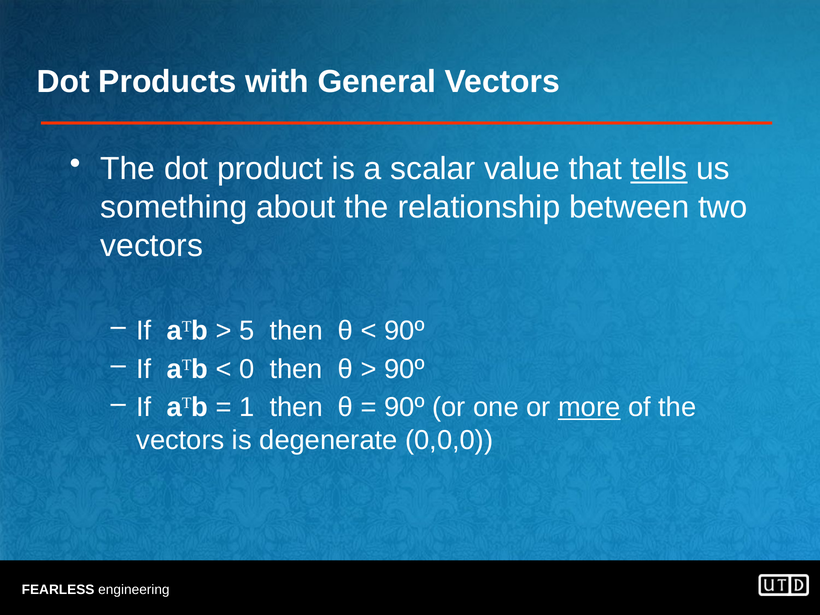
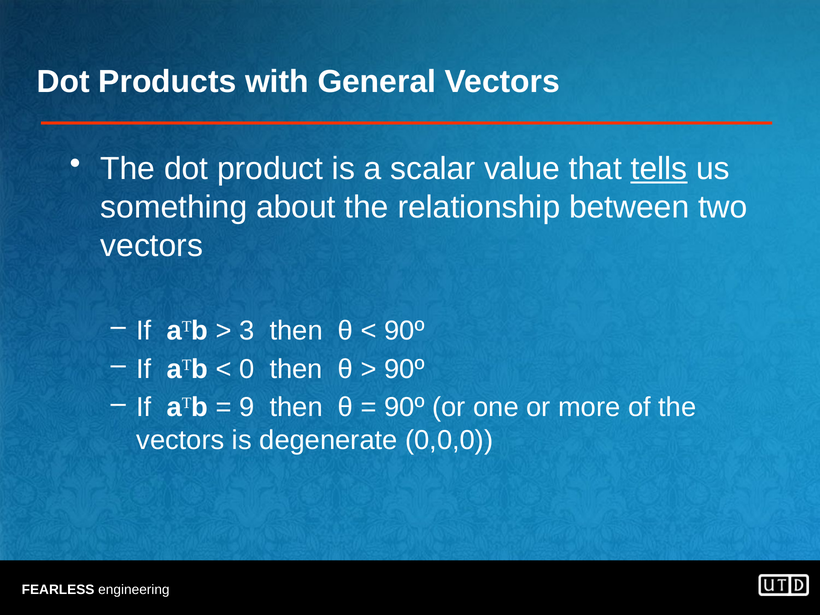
5: 5 -> 3
1: 1 -> 9
more underline: present -> none
